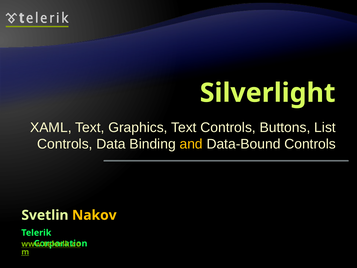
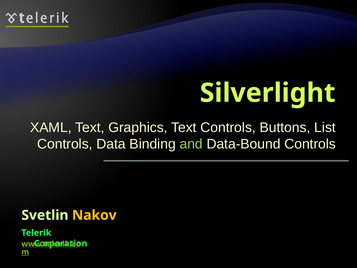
and colour: yellow -> light green
